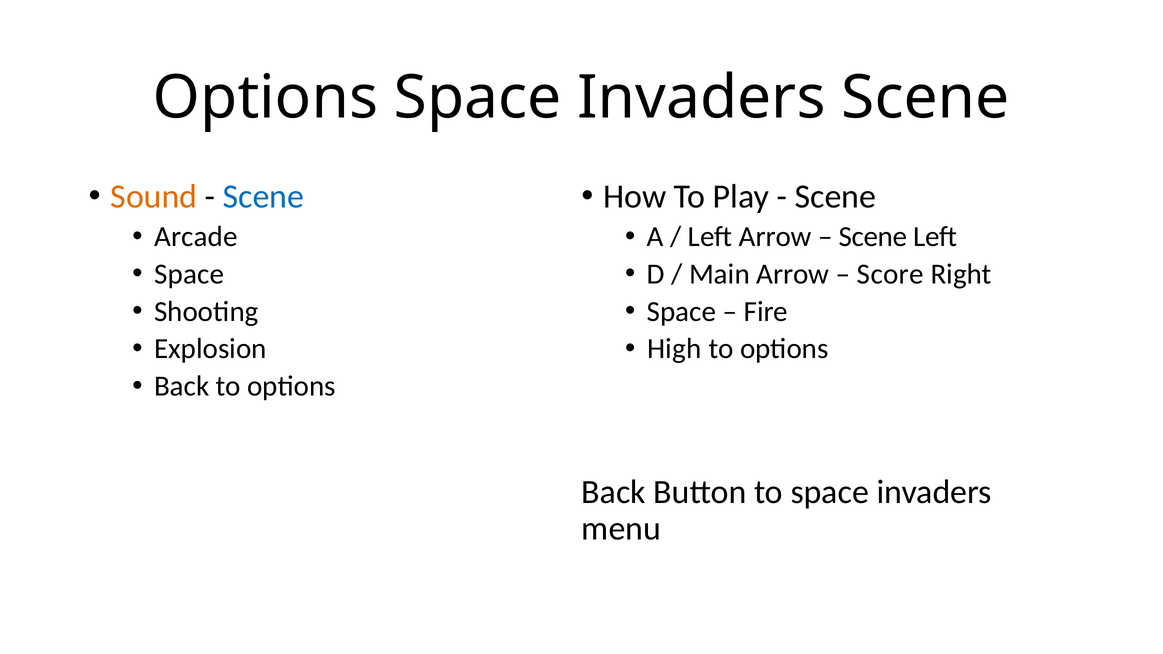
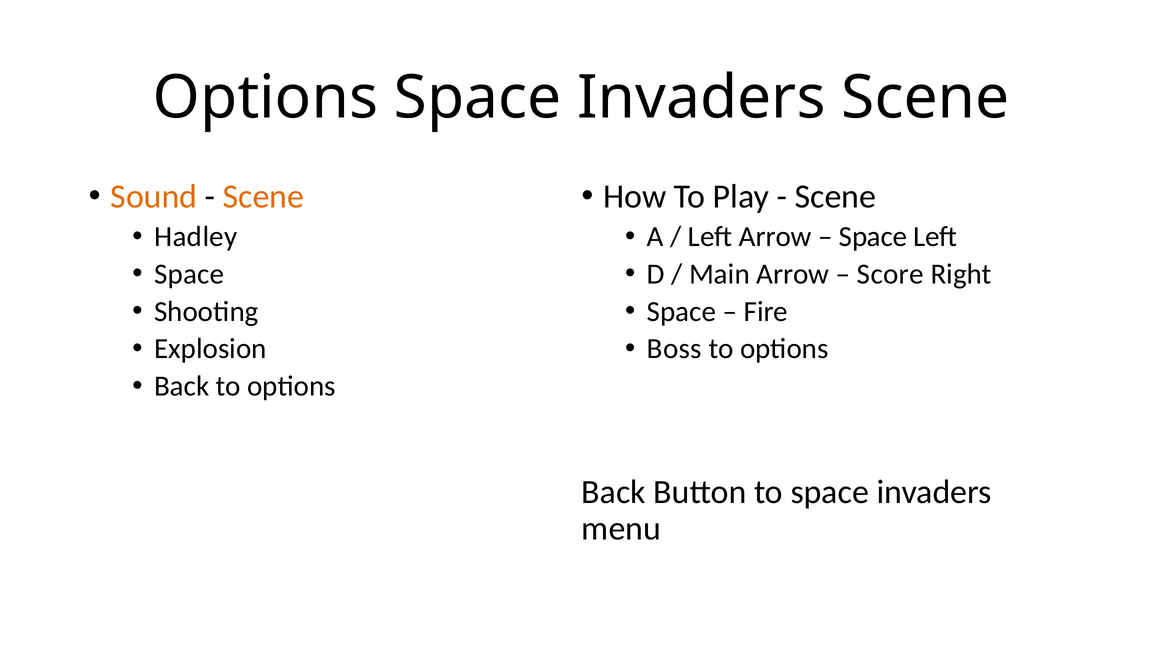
Scene at (263, 197) colour: blue -> orange
Arcade: Arcade -> Hadley
Scene at (873, 237): Scene -> Space
High: High -> Boss
